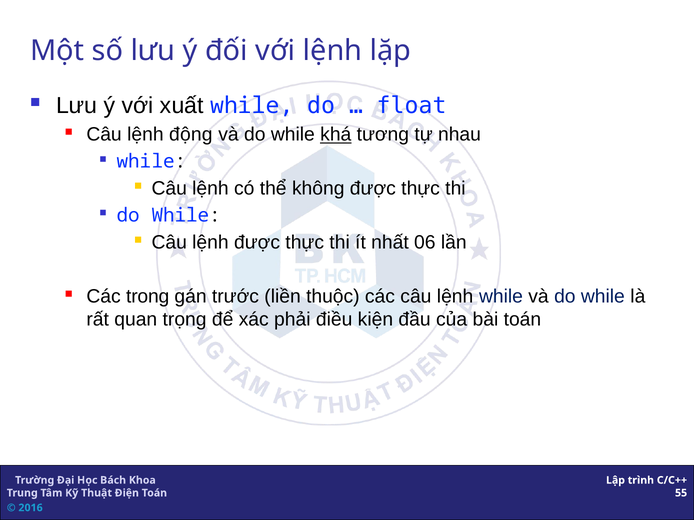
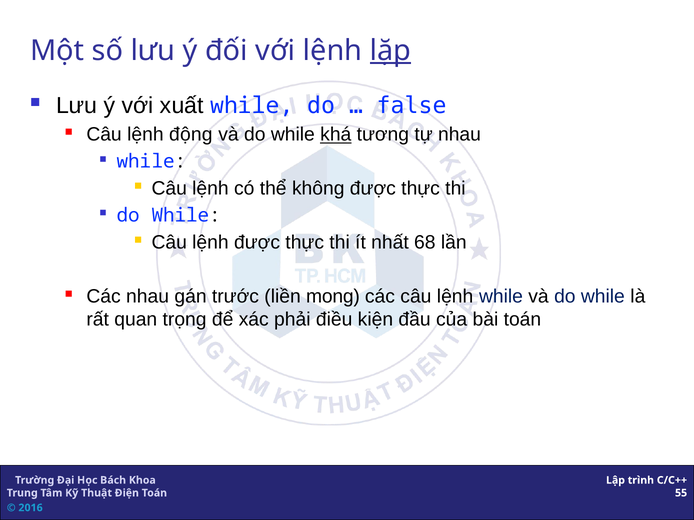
lặp underline: none -> present
float: float -> false
06: 06 -> 68
Các trong: trong -> nhau
thuộc: thuộc -> mong
